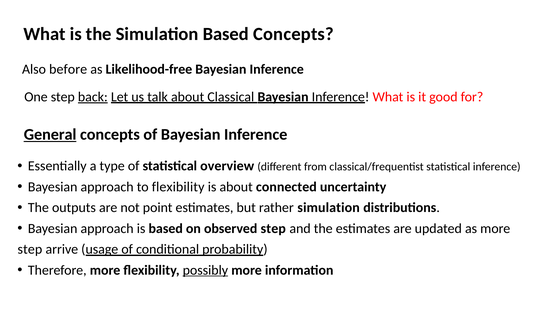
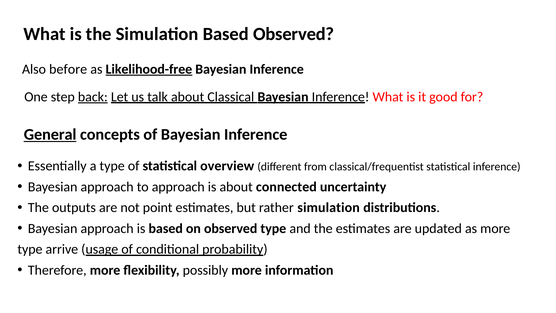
Based Concepts: Concepts -> Observed
Likelihood-free underline: none -> present
to flexibility: flexibility -> approach
observed step: step -> type
step at (30, 249): step -> type
possibly underline: present -> none
